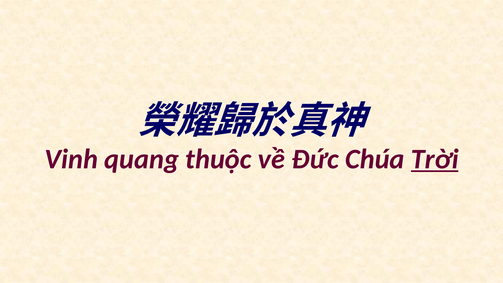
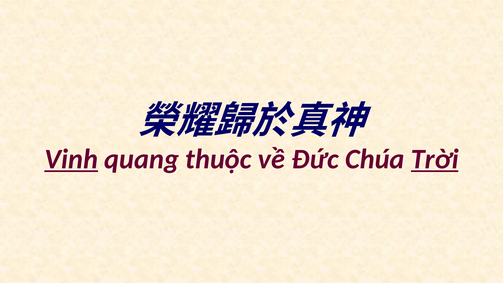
Vinh underline: none -> present
